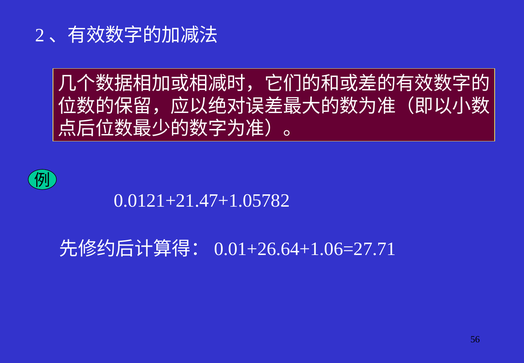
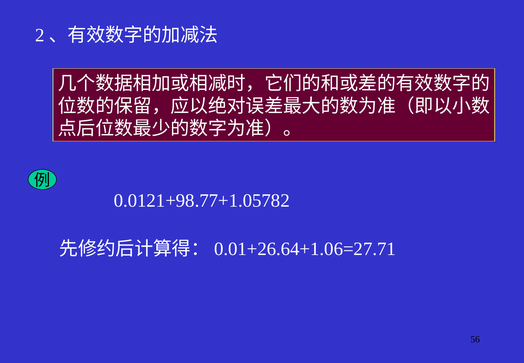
0.0121+21.47+1.05782: 0.0121+21.47+1.05782 -> 0.0121+98.77+1.05782
